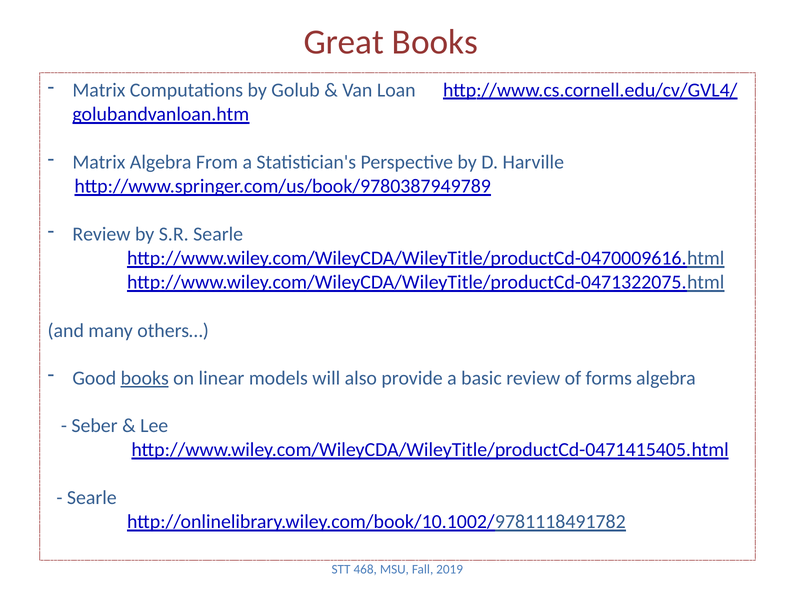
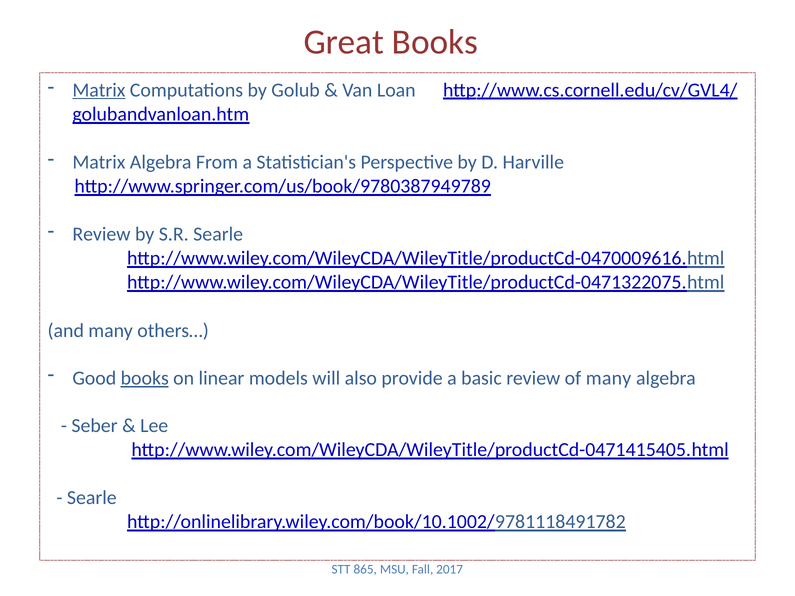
Matrix at (99, 90) underline: none -> present
of forms: forms -> many
468: 468 -> 865
2019: 2019 -> 2017
